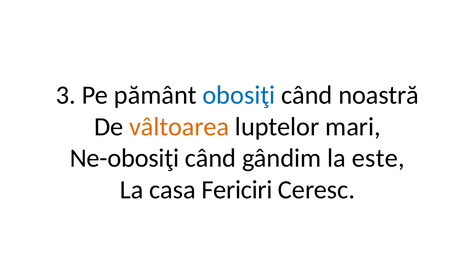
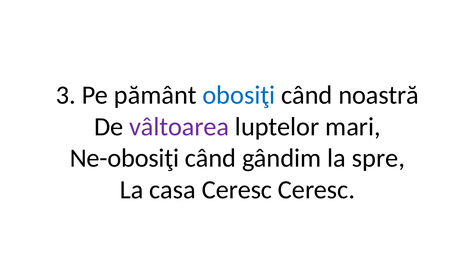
vâltoarea colour: orange -> purple
este: este -> spre
casa Fericiri: Fericiri -> Ceresc
